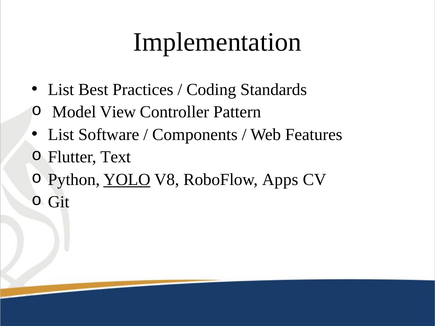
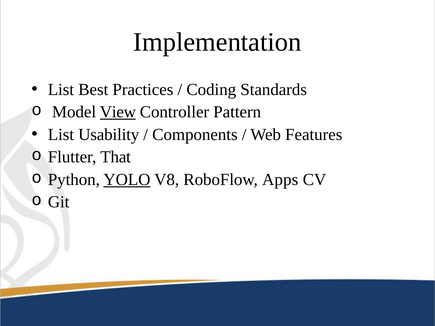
View underline: none -> present
Software: Software -> Usability
Text: Text -> That
